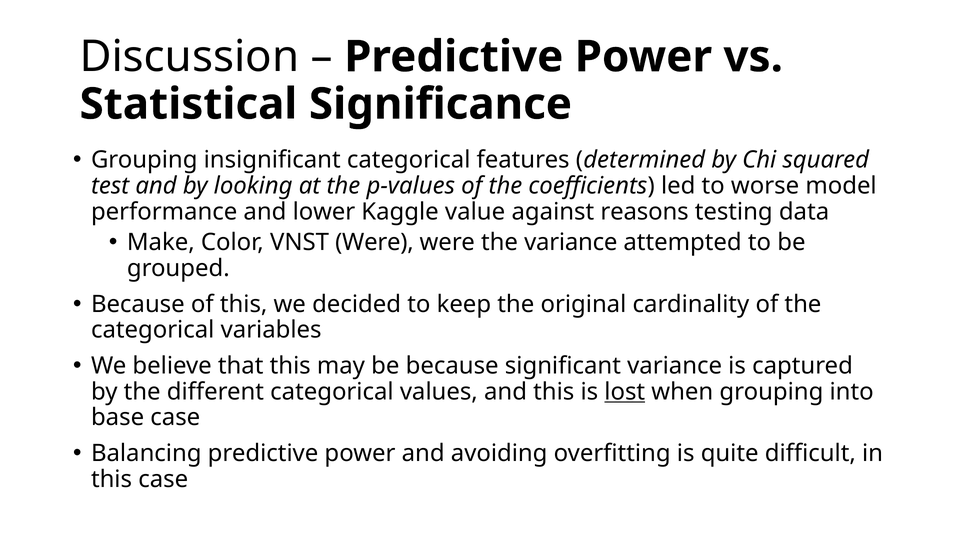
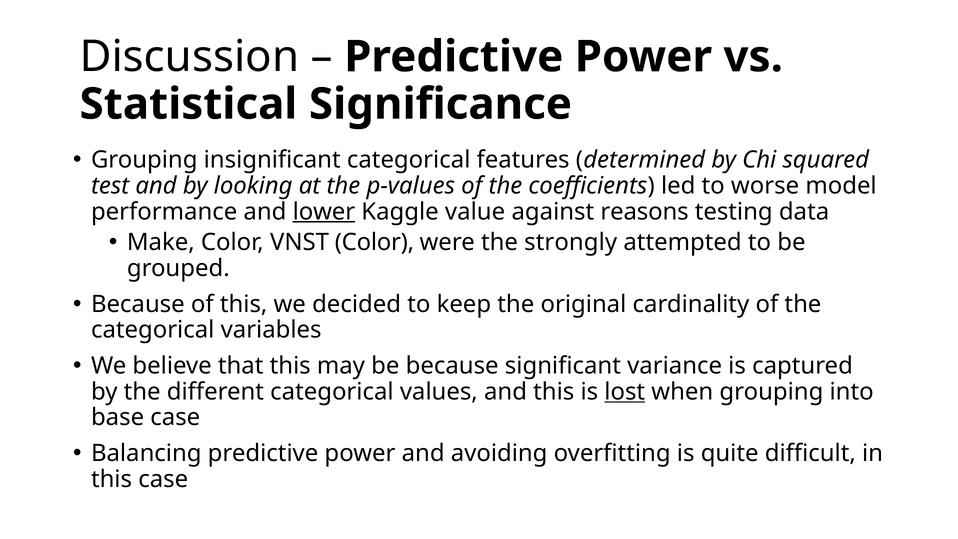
lower underline: none -> present
VNST Were: Were -> Color
the variance: variance -> strongly
